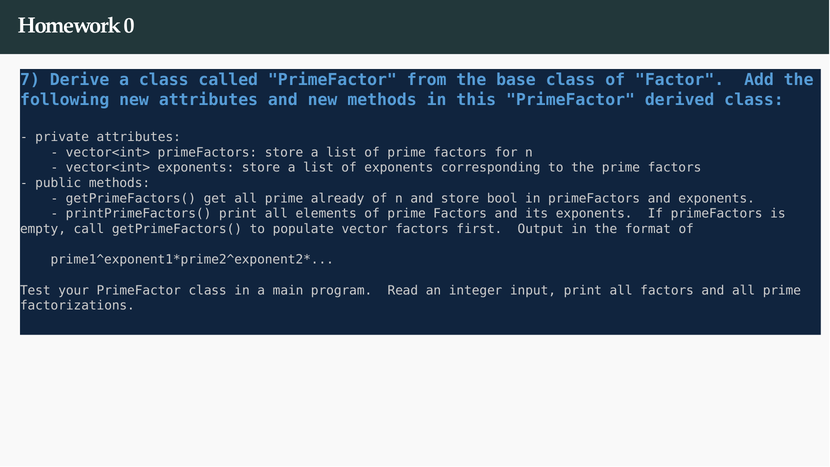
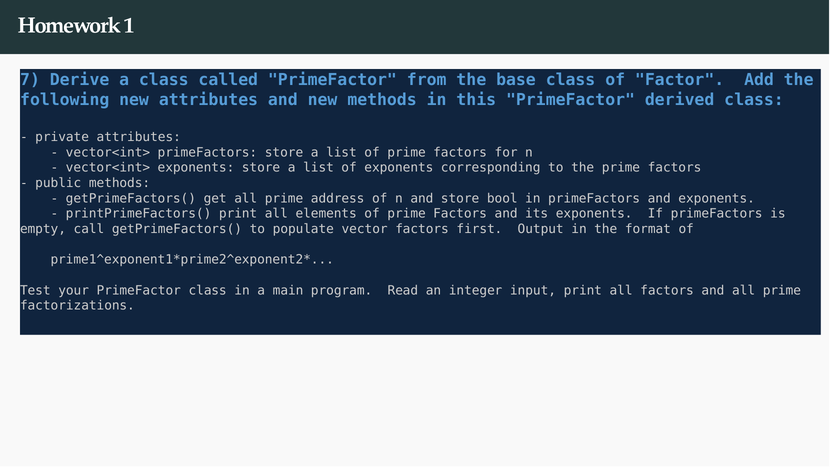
0: 0 -> 1
already: already -> address
